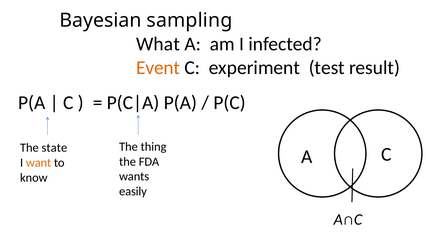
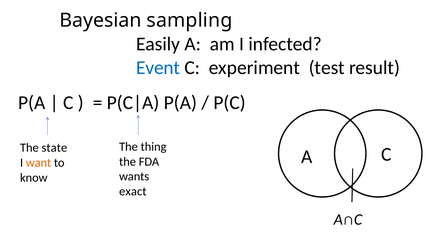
What: What -> Easily
Event colour: orange -> blue
easily: easily -> exact
